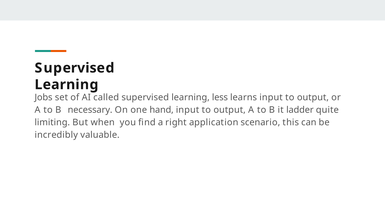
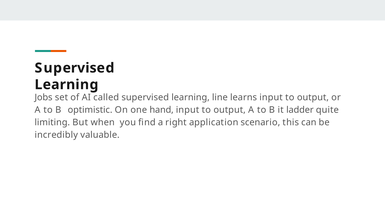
less: less -> line
necessary: necessary -> optimistic
